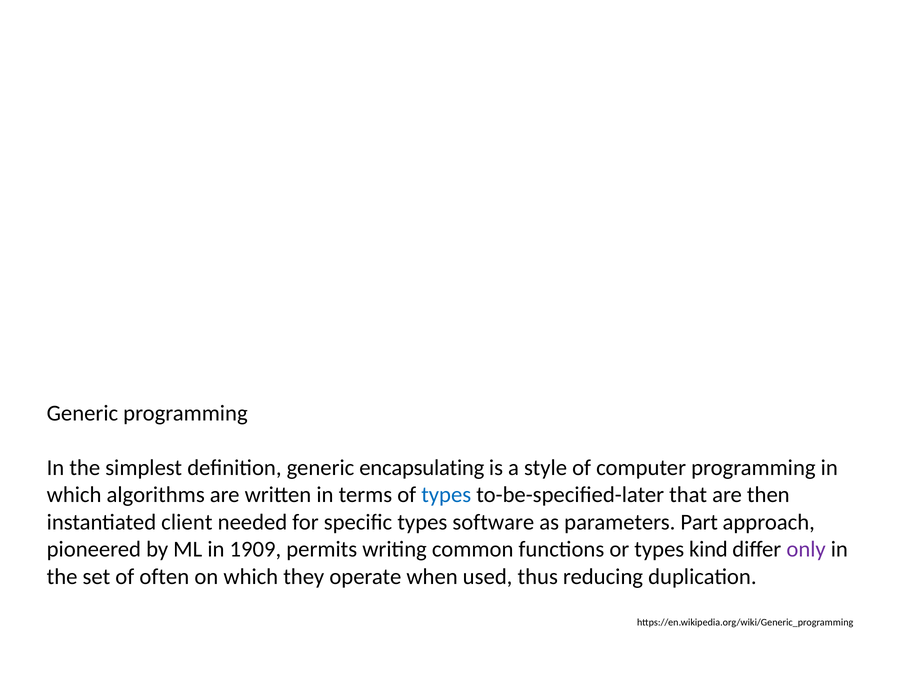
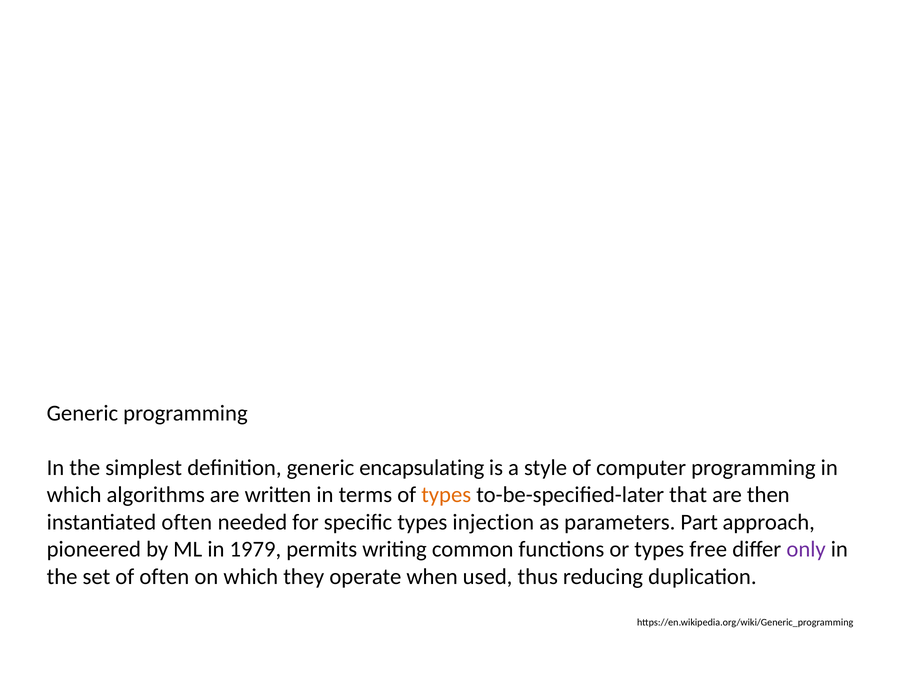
types at (446, 495) colour: blue -> orange
instantiated client: client -> often
software: software -> injection
1909: 1909 -> 1979
kind: kind -> free
